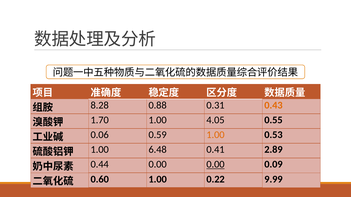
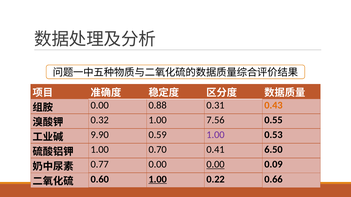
8.28 at (100, 106): 8.28 -> 0.00
1.70: 1.70 -> 0.32
4.05: 4.05 -> 7.56
0.06: 0.06 -> 9.90
1.00 at (215, 135) colour: orange -> purple
6.48: 6.48 -> 0.70
2.89: 2.89 -> 6.50
0.44: 0.44 -> 0.77
1.00 at (158, 180) underline: none -> present
9.99: 9.99 -> 0.66
